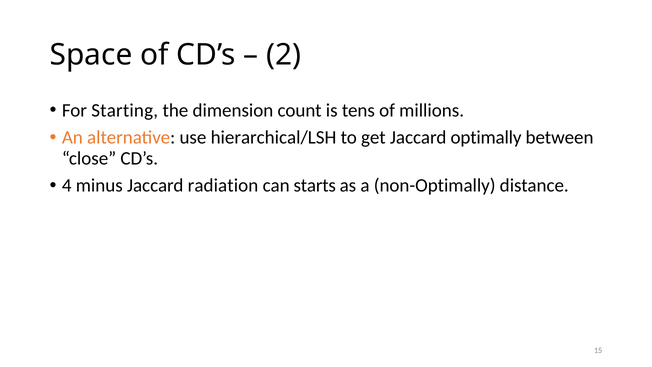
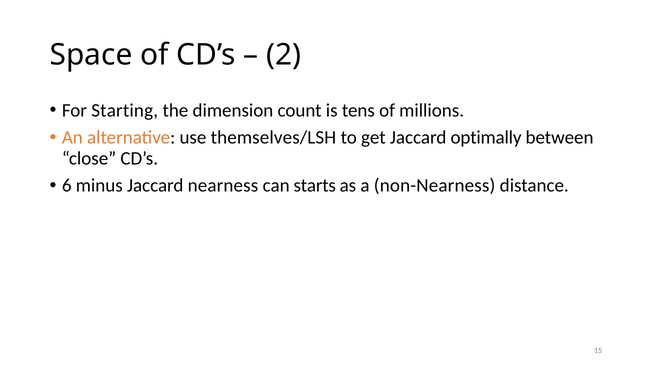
hierarchical/LSH: hierarchical/LSH -> themselves/LSH
4: 4 -> 6
radiation: radiation -> nearness
non-Optimally: non-Optimally -> non-Nearness
